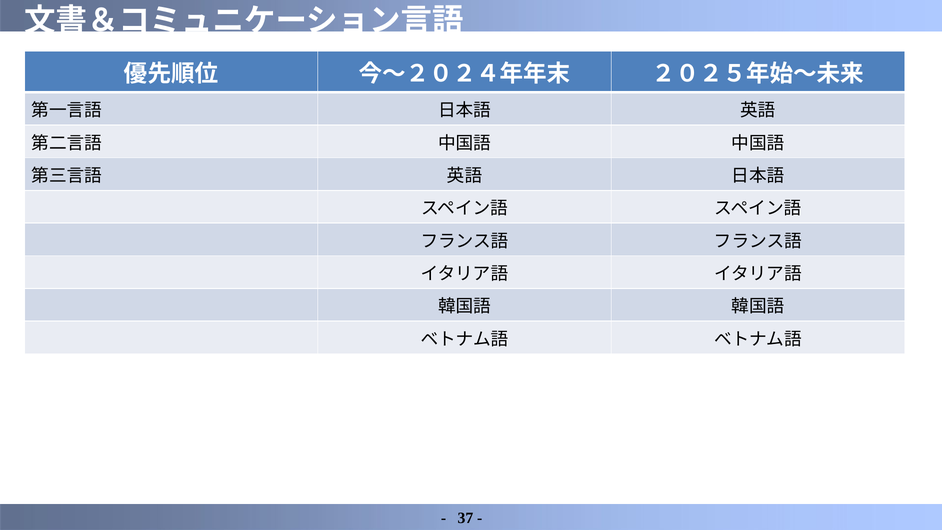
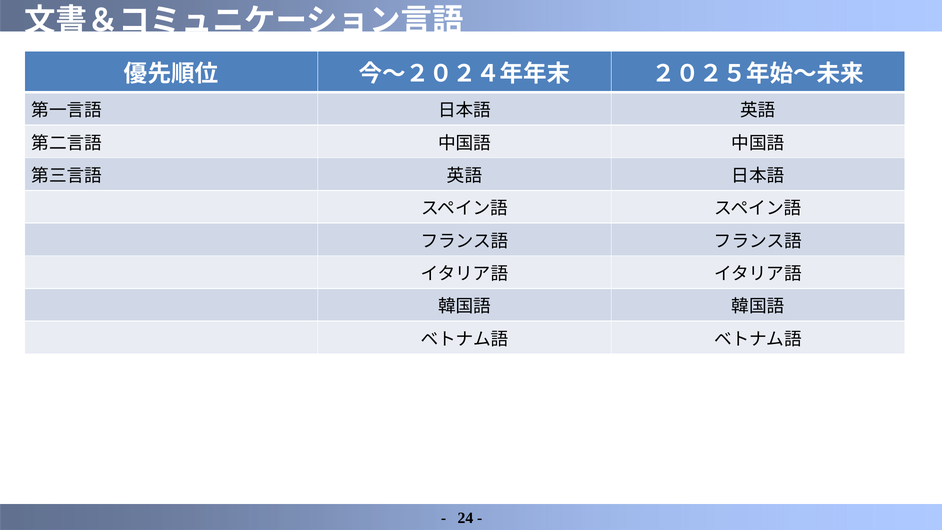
37: 37 -> 24
